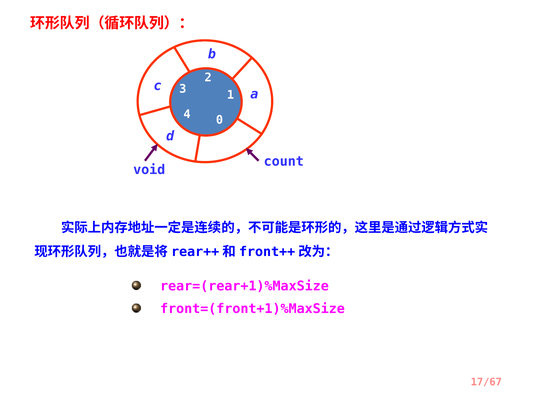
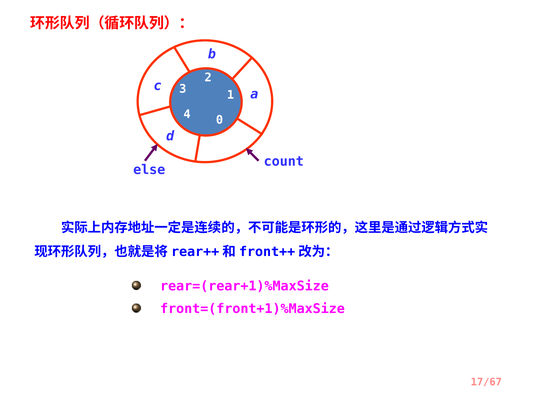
void: void -> else
